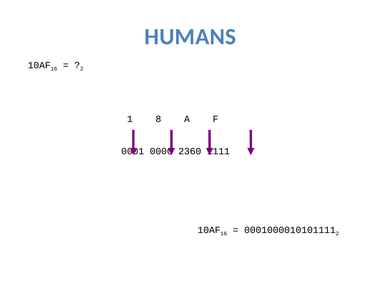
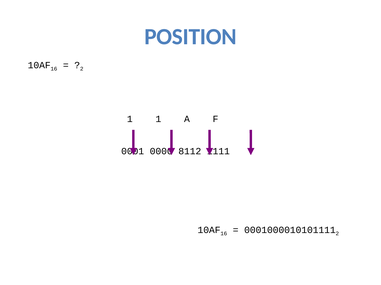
HUMANS: HUMANS -> POSITION
1 8: 8 -> 1
2360: 2360 -> 8112
